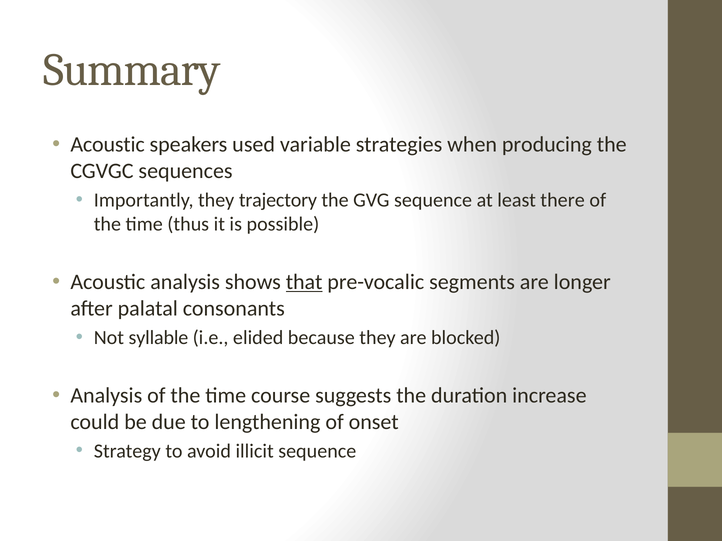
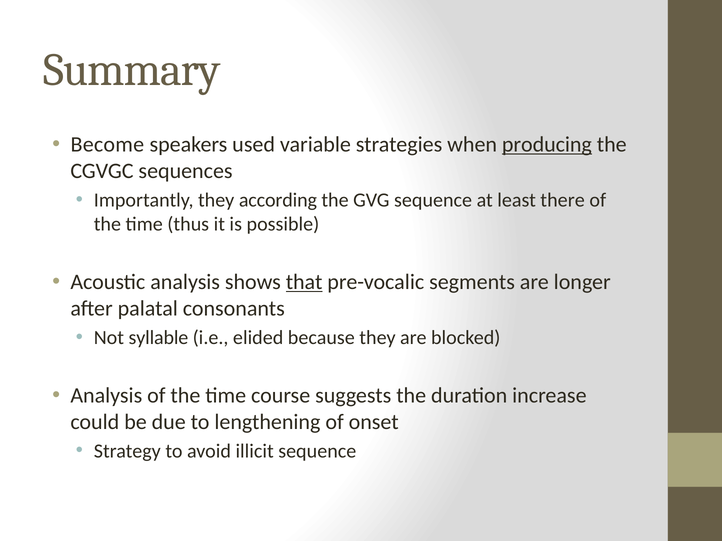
Acoustic at (108, 145): Acoustic -> Become
producing underline: none -> present
trajectory: trajectory -> according
